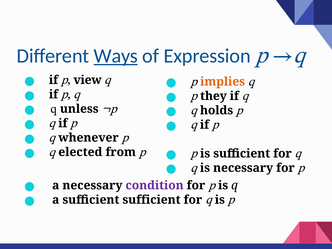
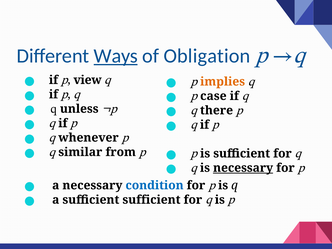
Expression: Expression -> Obligation
they: they -> case
holds: holds -> there
elected: elected -> similar
necessary at (243, 168) underline: none -> present
condition colour: purple -> blue
